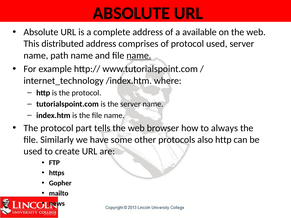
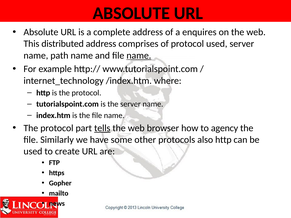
available: available -> enquires
tells underline: none -> present
always: always -> agency
